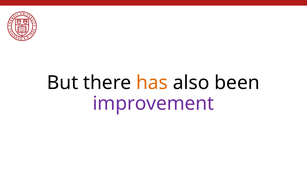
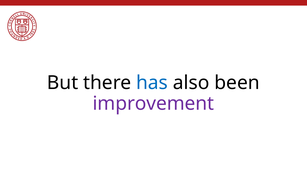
has colour: orange -> blue
